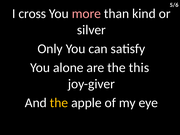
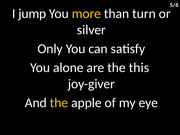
cross: cross -> jump
more colour: pink -> yellow
kind: kind -> turn
